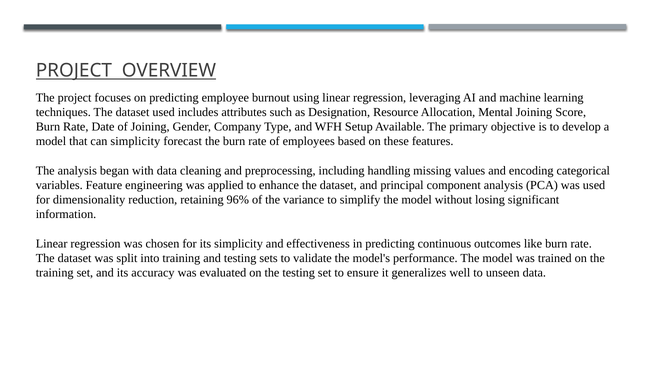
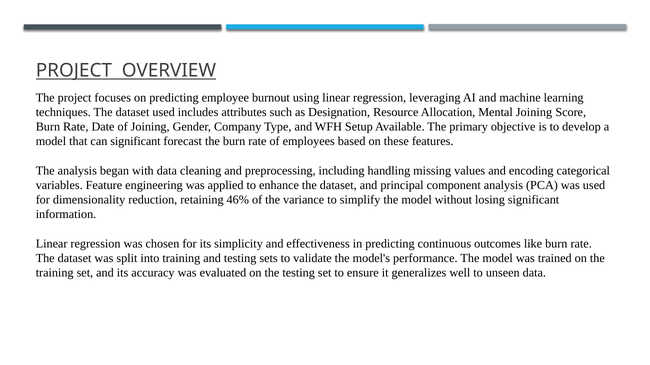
can simplicity: simplicity -> significant
96%: 96% -> 46%
